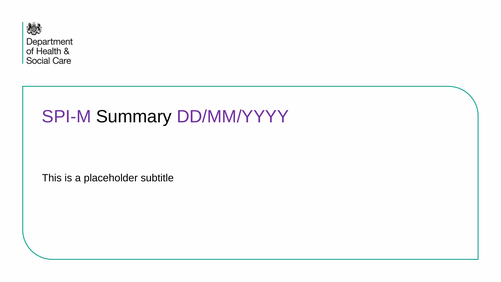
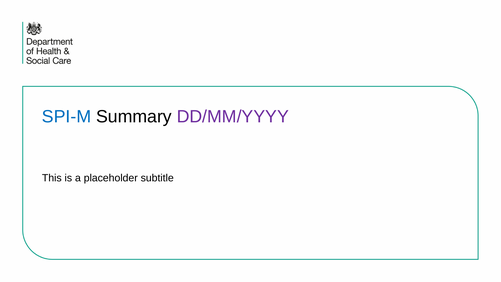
SPI-M colour: purple -> blue
